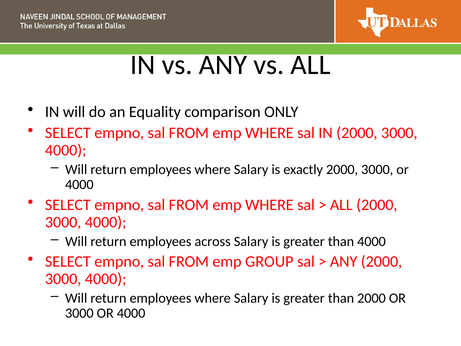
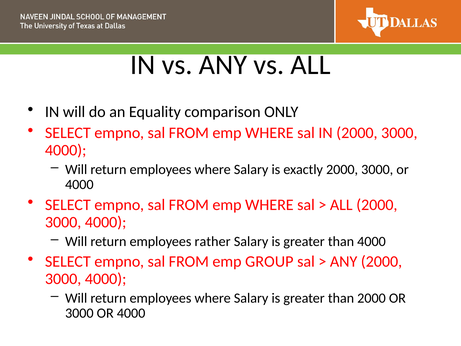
across: across -> rather
